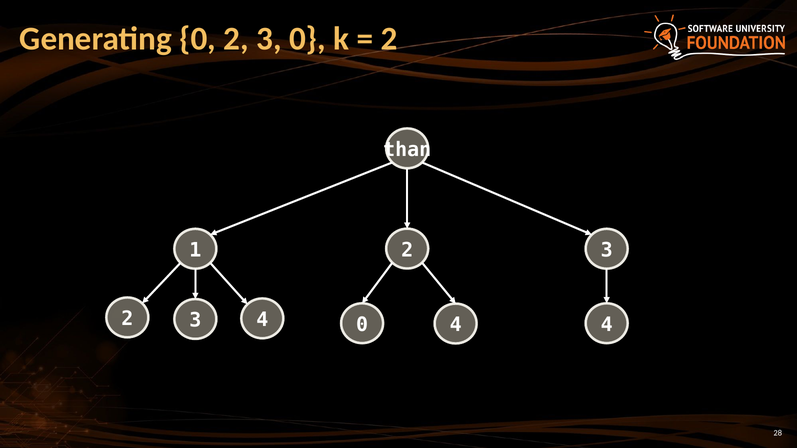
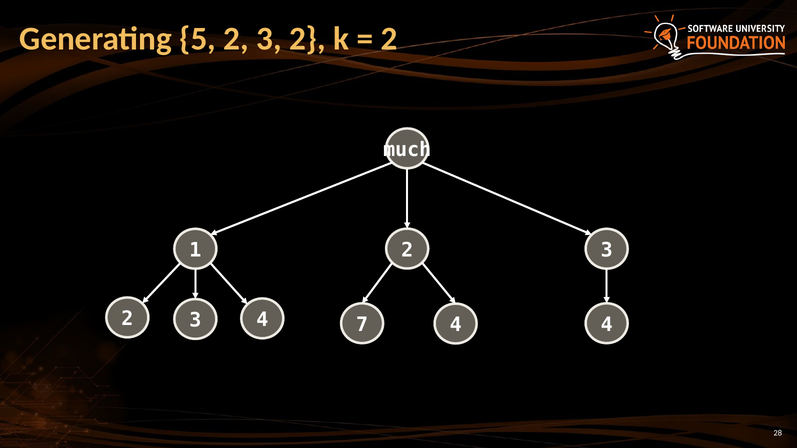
Generating 0: 0 -> 5
2 3 0: 0 -> 2
than: than -> much
4 0: 0 -> 7
